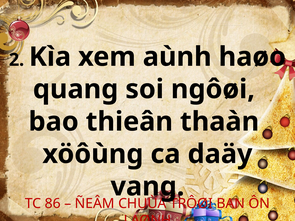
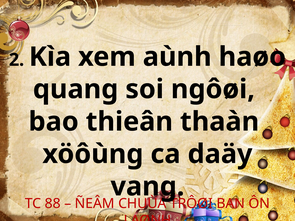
86: 86 -> 88
